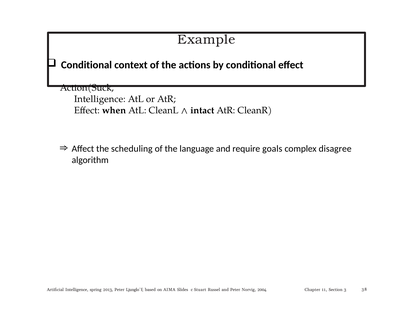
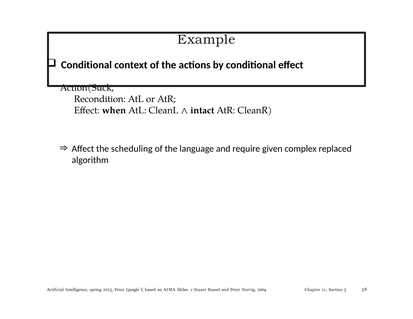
Intelligence at (100, 99): Intelligence -> Recondition
goals: goals -> given
disagree: disagree -> replaced
